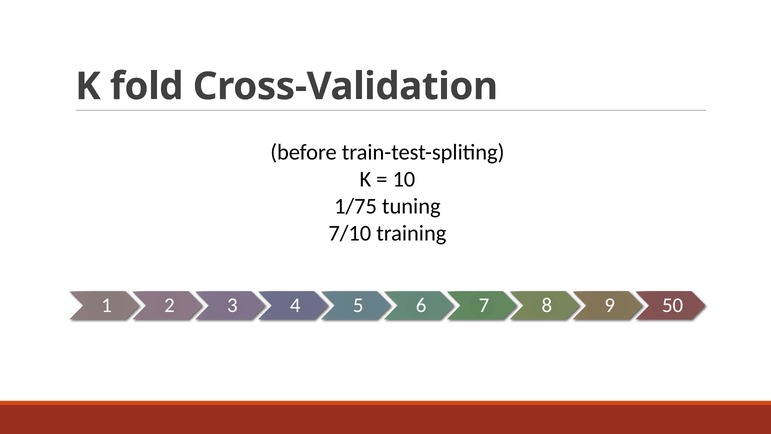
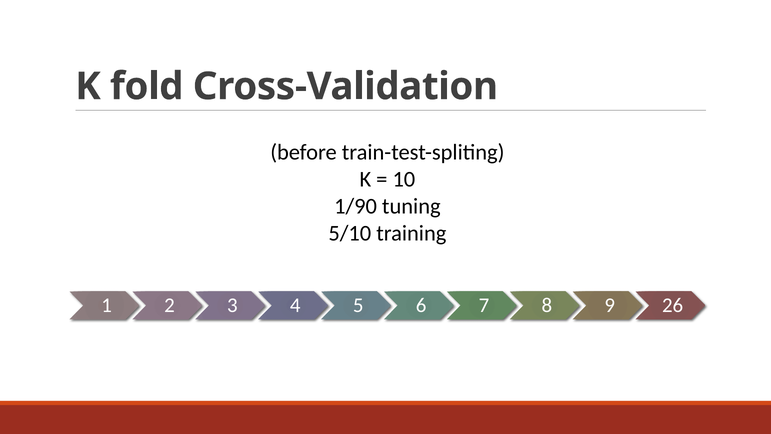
1/75: 1/75 -> 1/90
7/10: 7/10 -> 5/10
50: 50 -> 26
